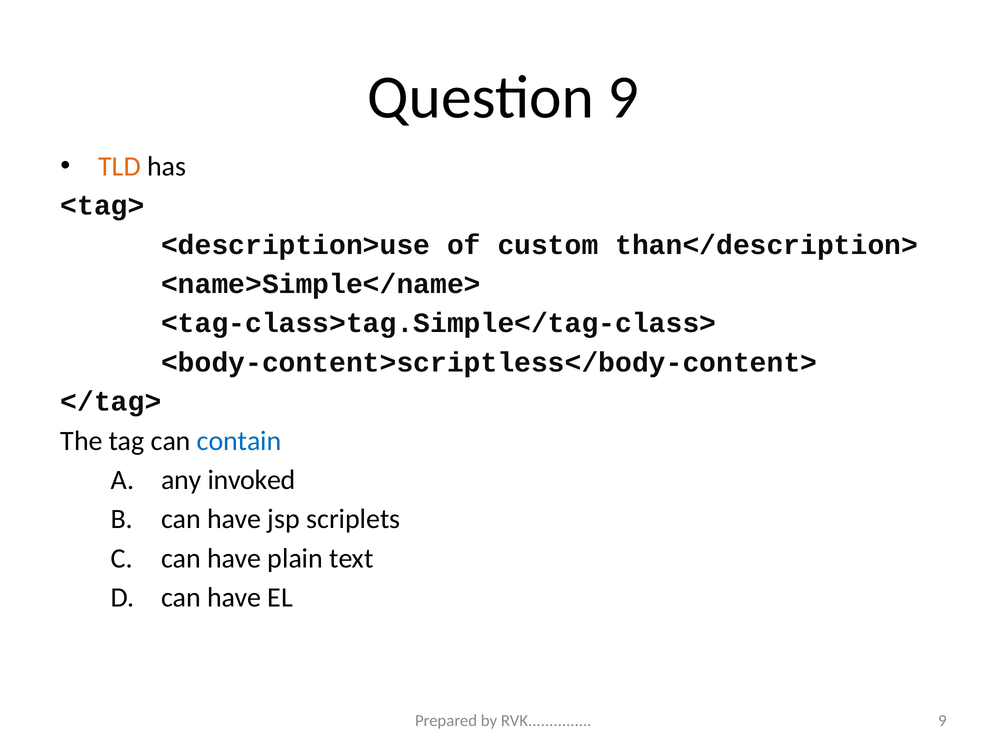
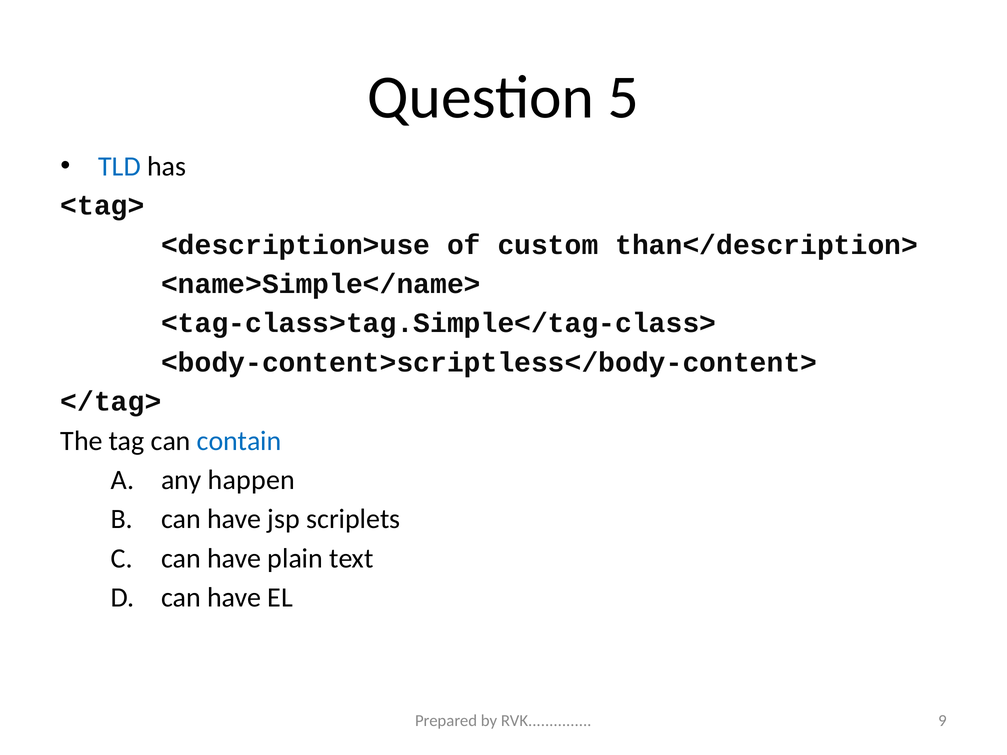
Question 9: 9 -> 5
TLD colour: orange -> blue
invoked: invoked -> happen
